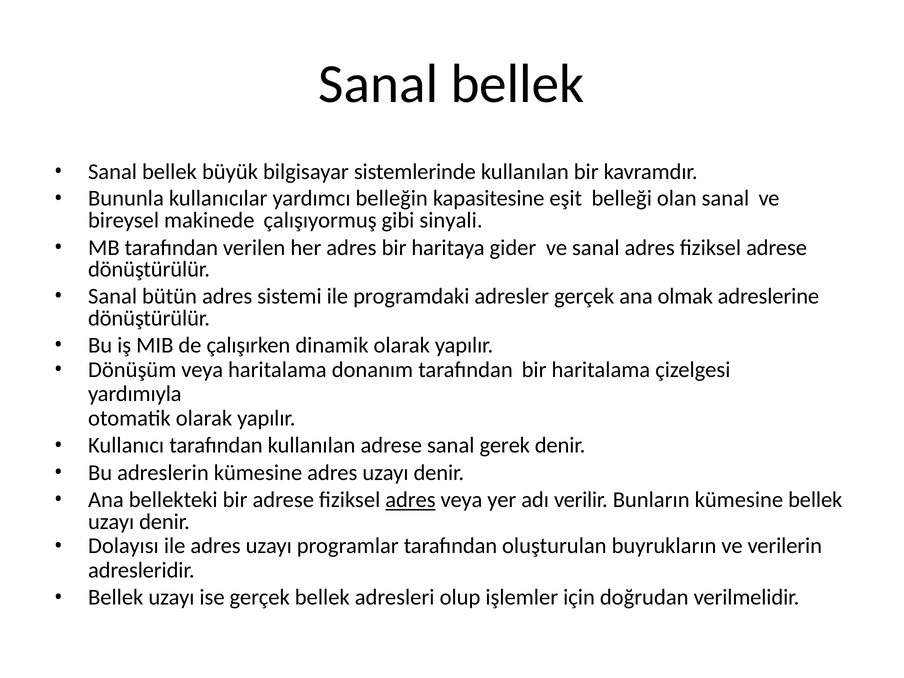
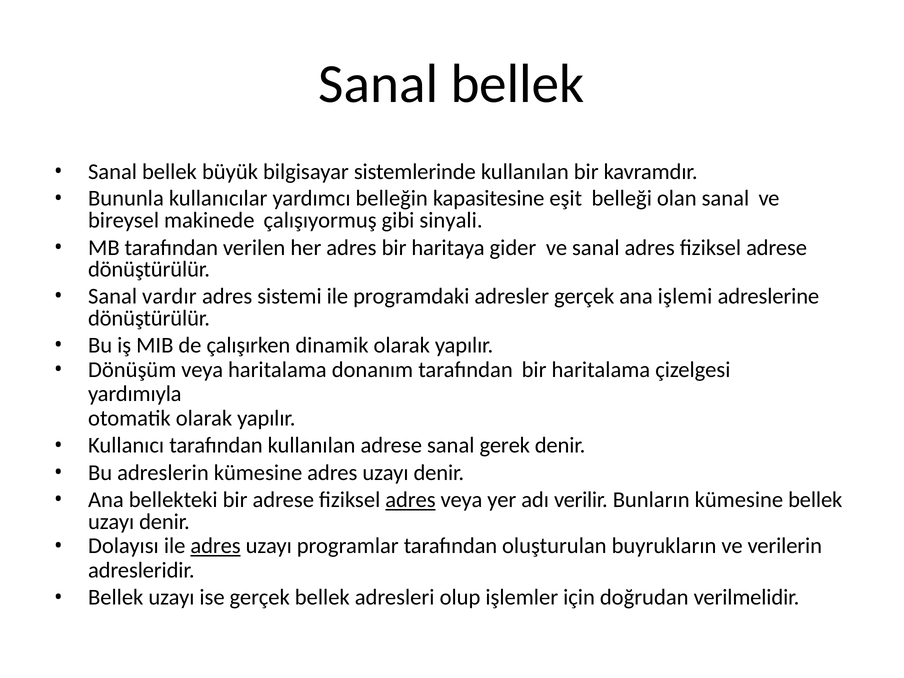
bütün: bütün -> vardır
olmak: olmak -> işlemi
adres at (216, 546) underline: none -> present
